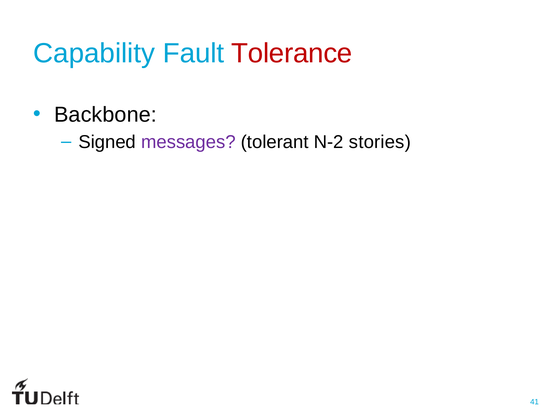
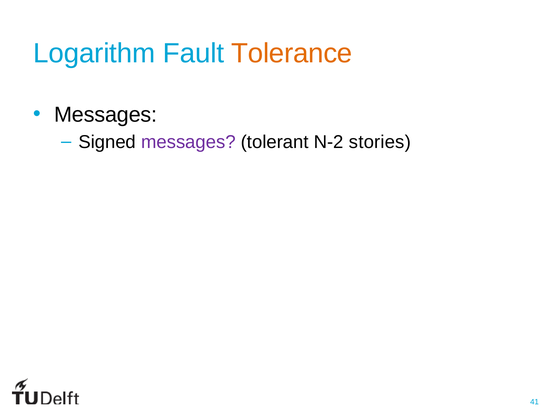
Capability: Capability -> Logarithm
Tolerance colour: red -> orange
Backbone at (106, 114): Backbone -> Messages
